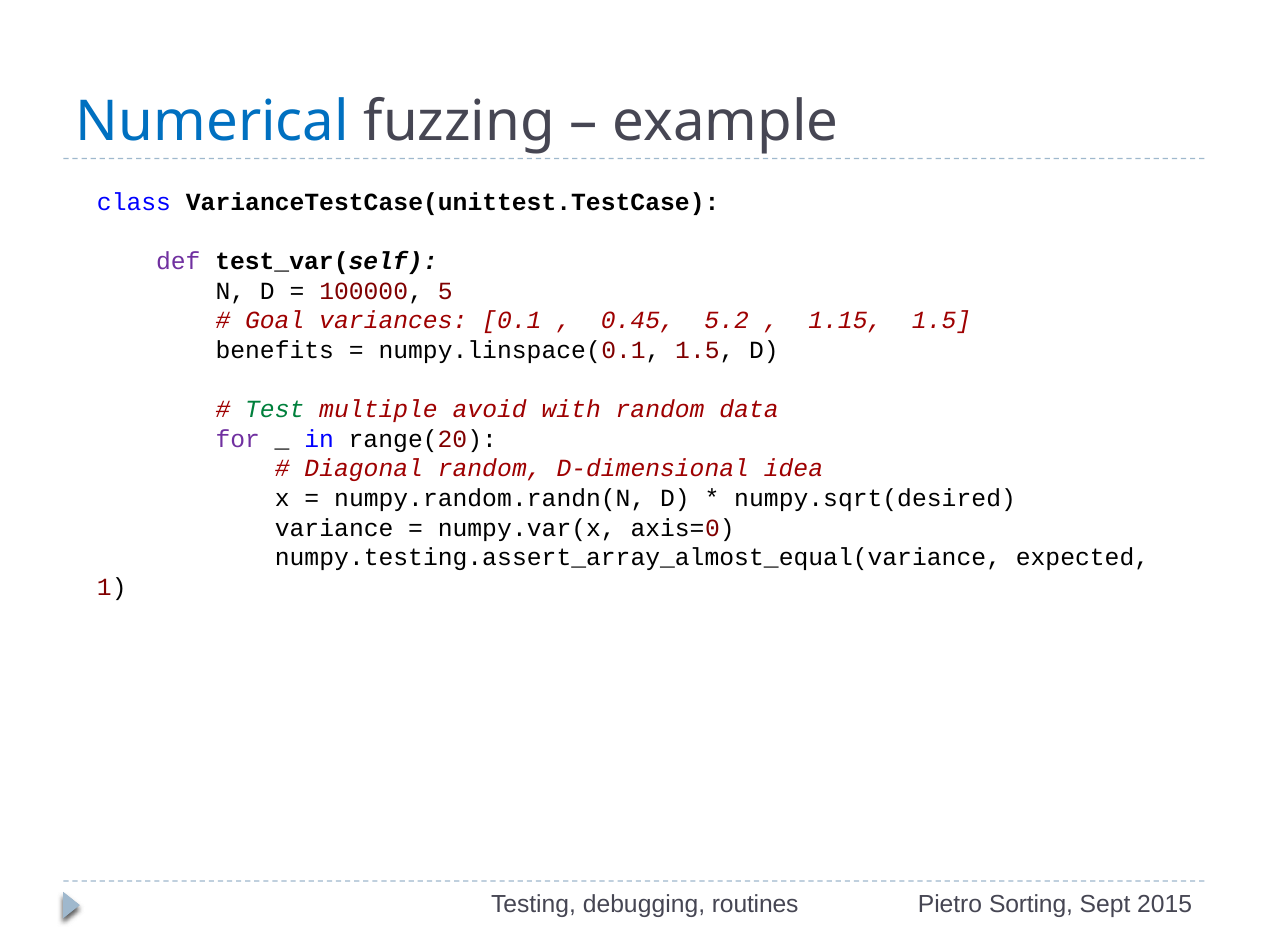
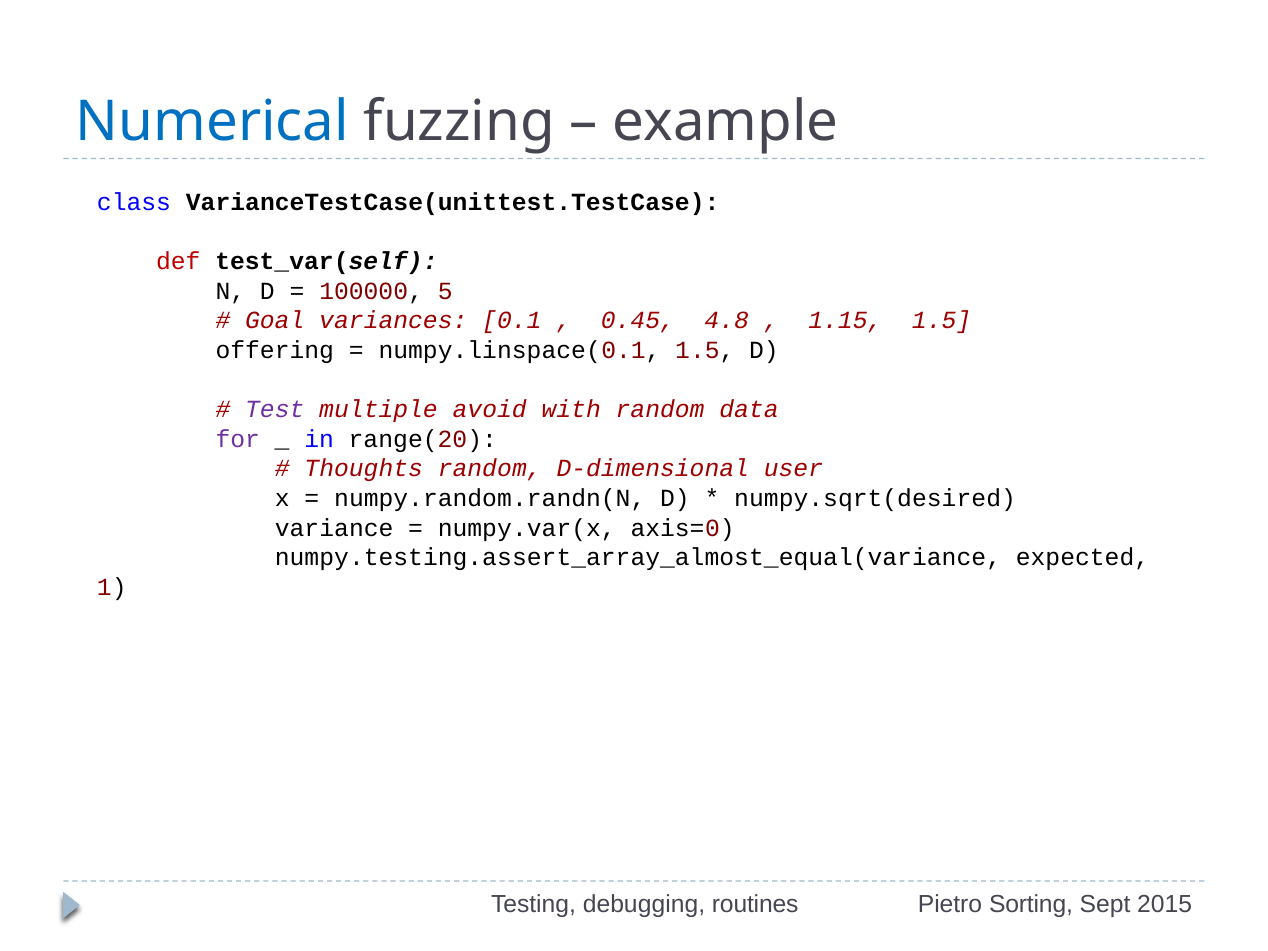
def colour: purple -> red
5.2: 5.2 -> 4.8
benefits: benefits -> offering
Test colour: green -> purple
Diagonal: Diagonal -> Thoughts
idea: idea -> user
